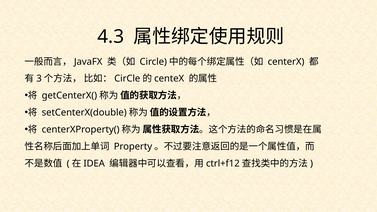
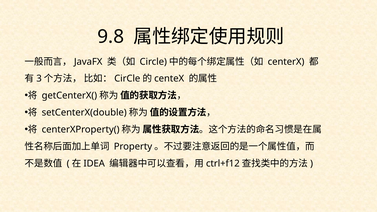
4.3: 4.3 -> 9.8
